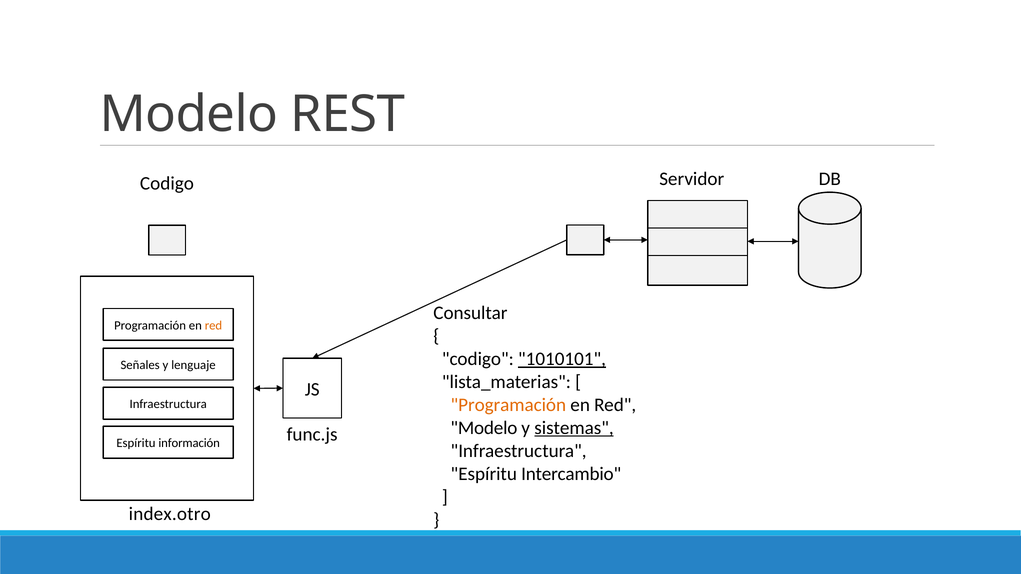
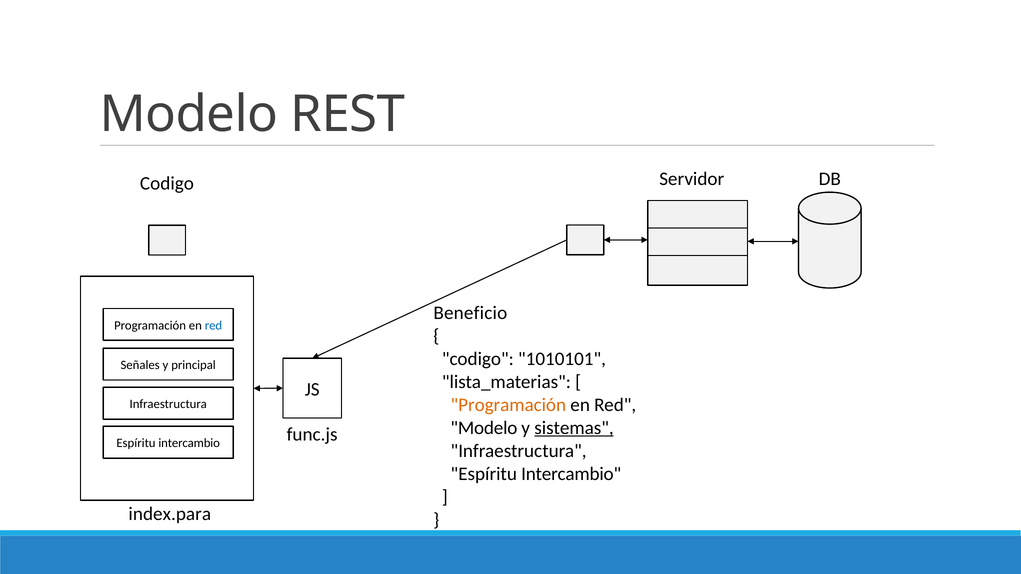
Consultar: Consultar -> Beneficio
red at (213, 325) colour: orange -> blue
1010101 underline: present -> none
lenguaje: lenguaje -> principal
información at (189, 443): información -> intercambio
index.otro: index.otro -> index.para
